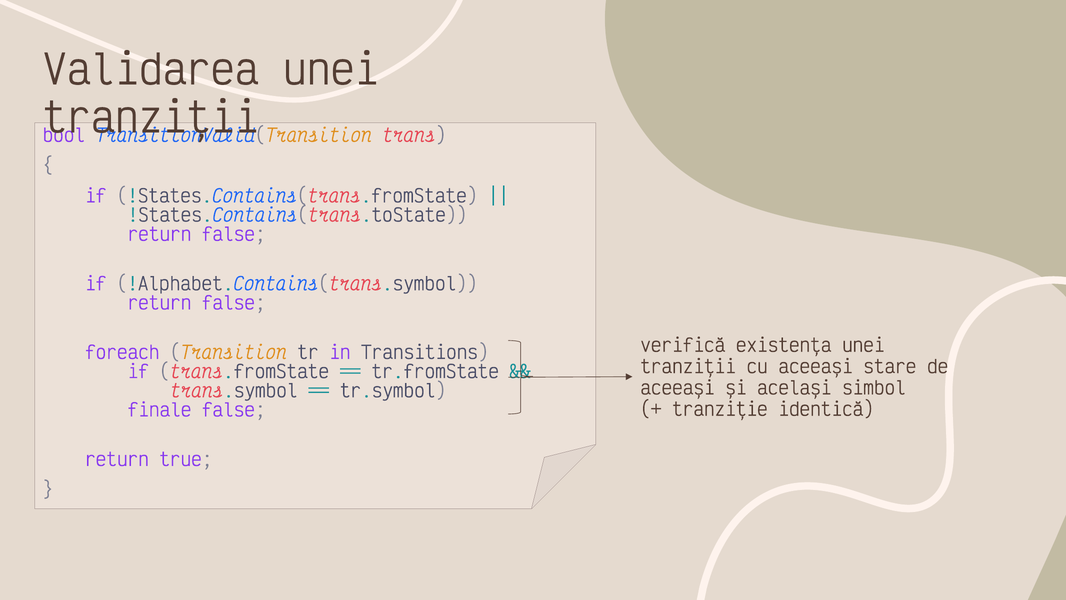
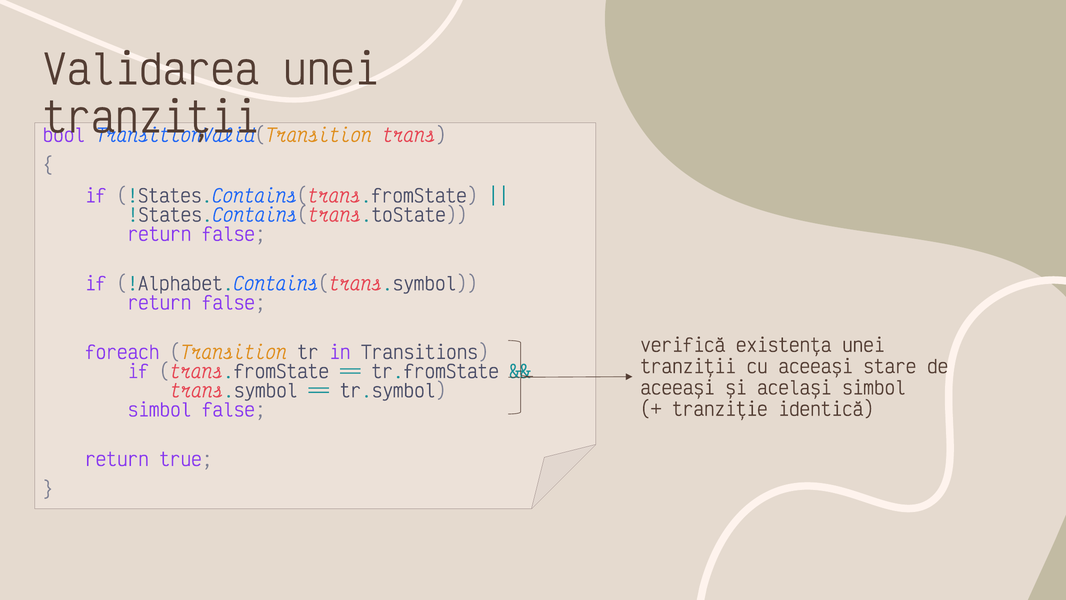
finale at (160, 410): finale -> simbol
